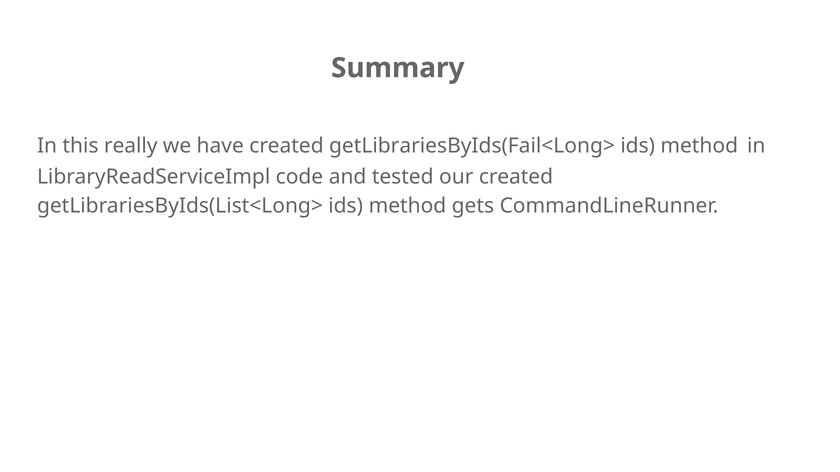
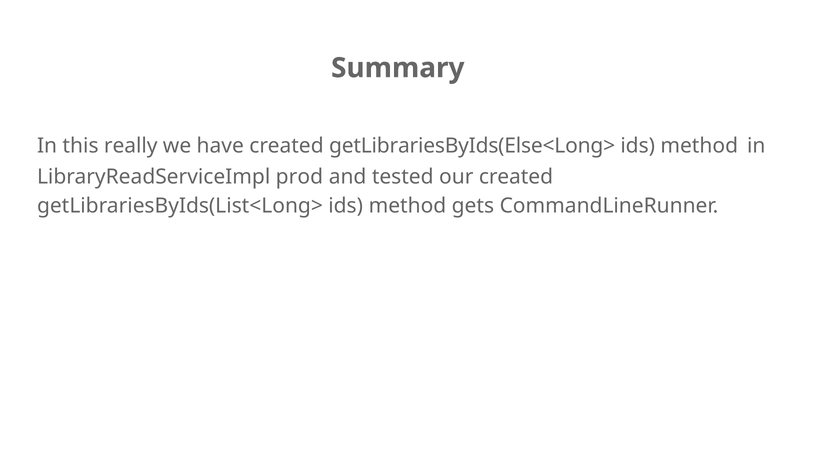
getLibrariesByIds(Fail<Long>: getLibrariesByIds(Fail<Long> -> getLibrariesByIds(Else<Long>
code: code -> prod
